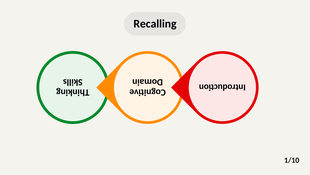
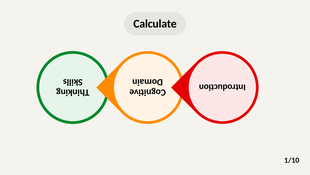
Recalling: Recalling -> Calculate
